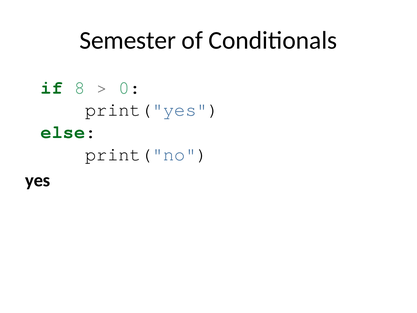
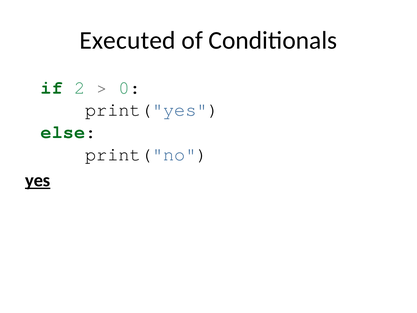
Semester: Semester -> Executed
8: 8 -> 2
yes underline: none -> present
